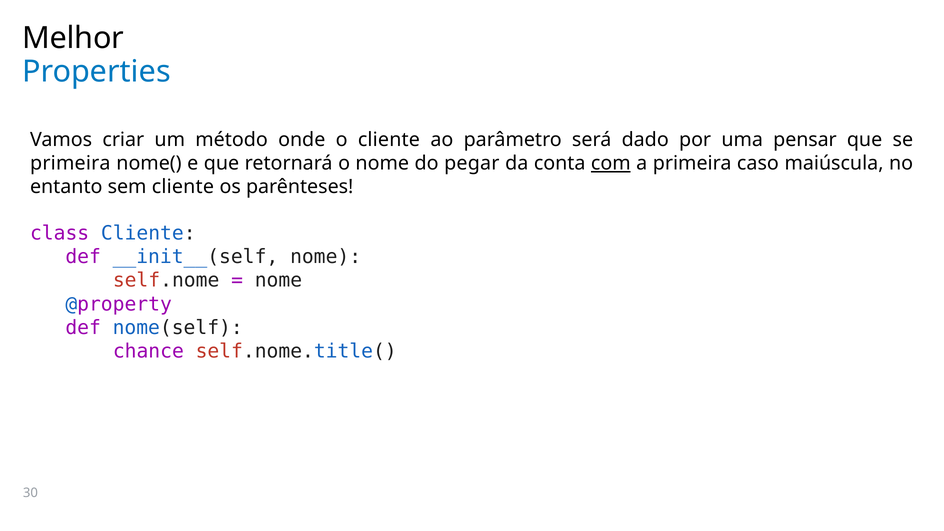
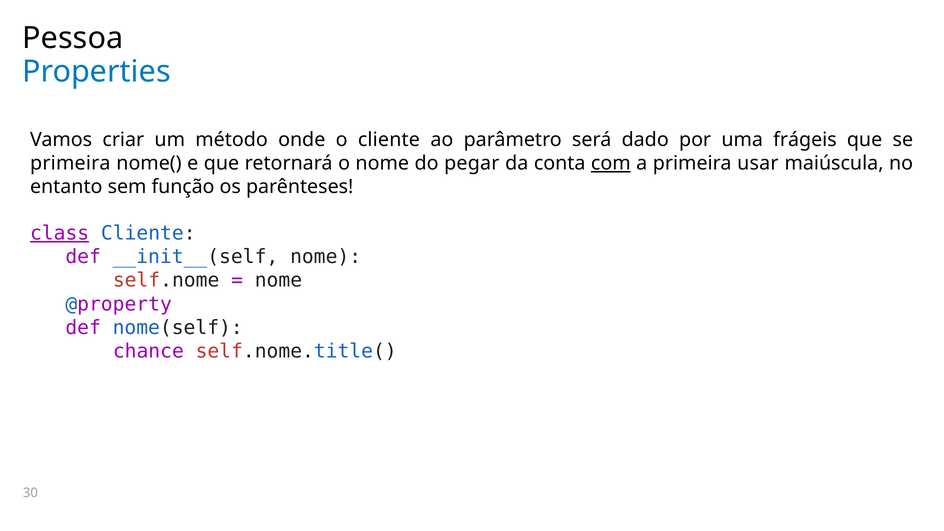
Melhor: Melhor -> Pessoa
pensar: pensar -> frágeis
caso: caso -> usar
sem cliente: cliente -> função
class underline: none -> present
